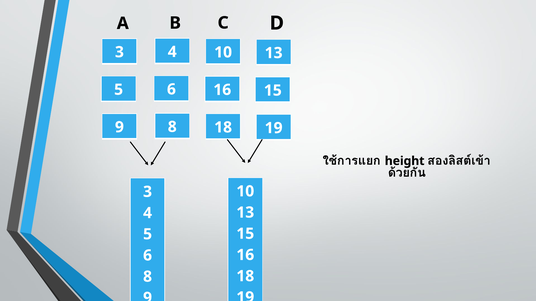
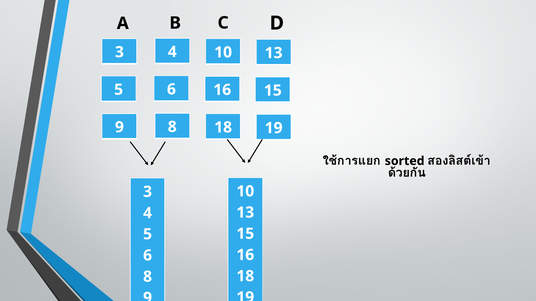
height: height -> sorted
